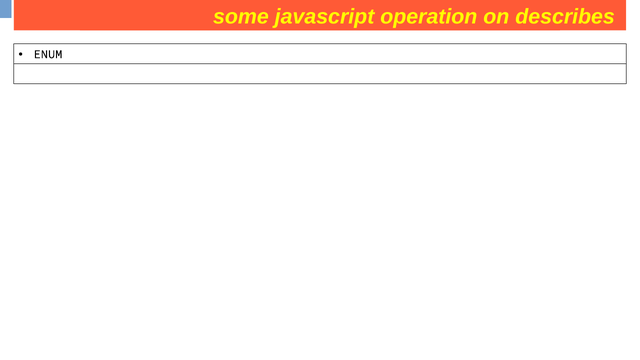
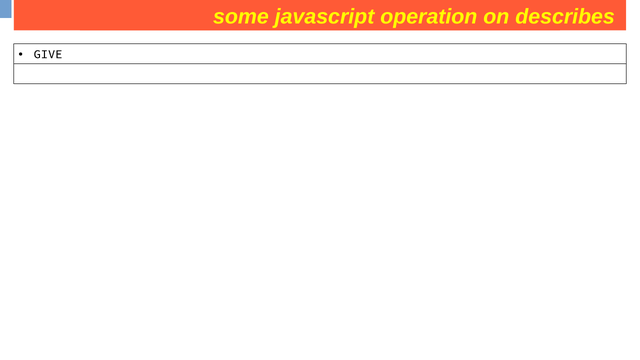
ENUM: ENUM -> GIVE
